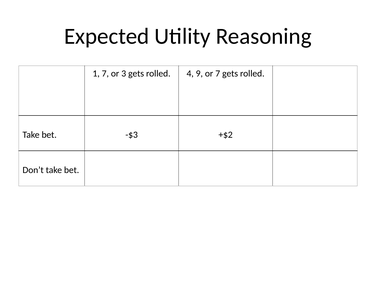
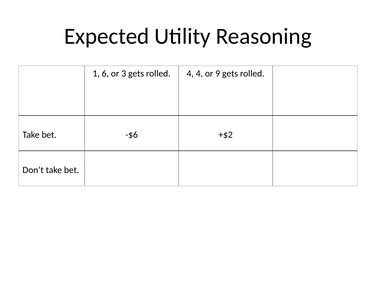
1 7: 7 -> 6
4 9: 9 -> 4
or 7: 7 -> 9
-$3: -$3 -> -$6
